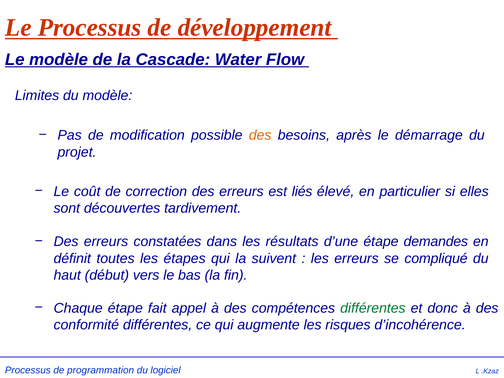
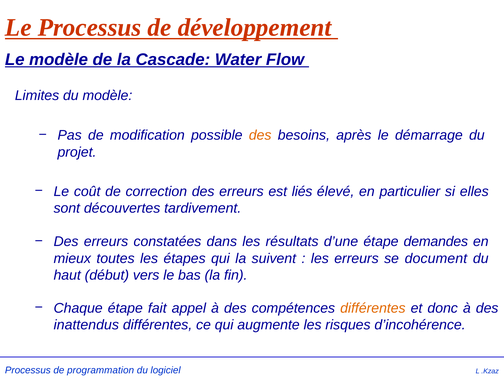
définit: définit -> mieux
compliqué: compliqué -> document
différentes at (373, 308) colour: green -> orange
conformité: conformité -> inattendus
